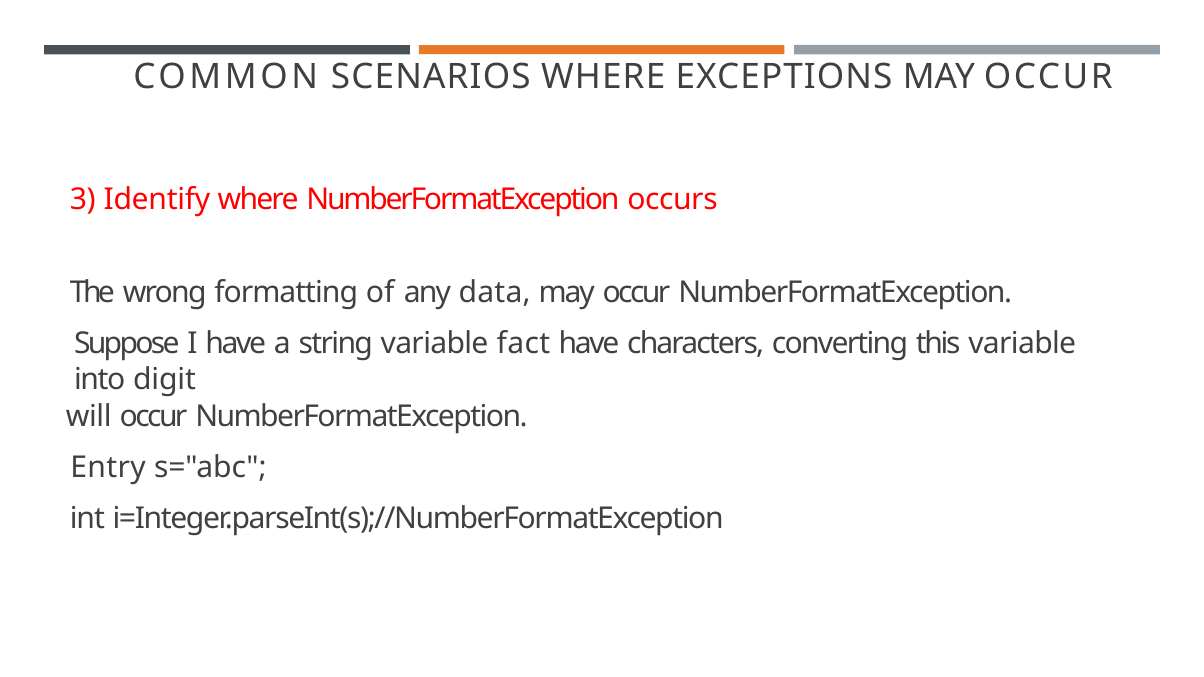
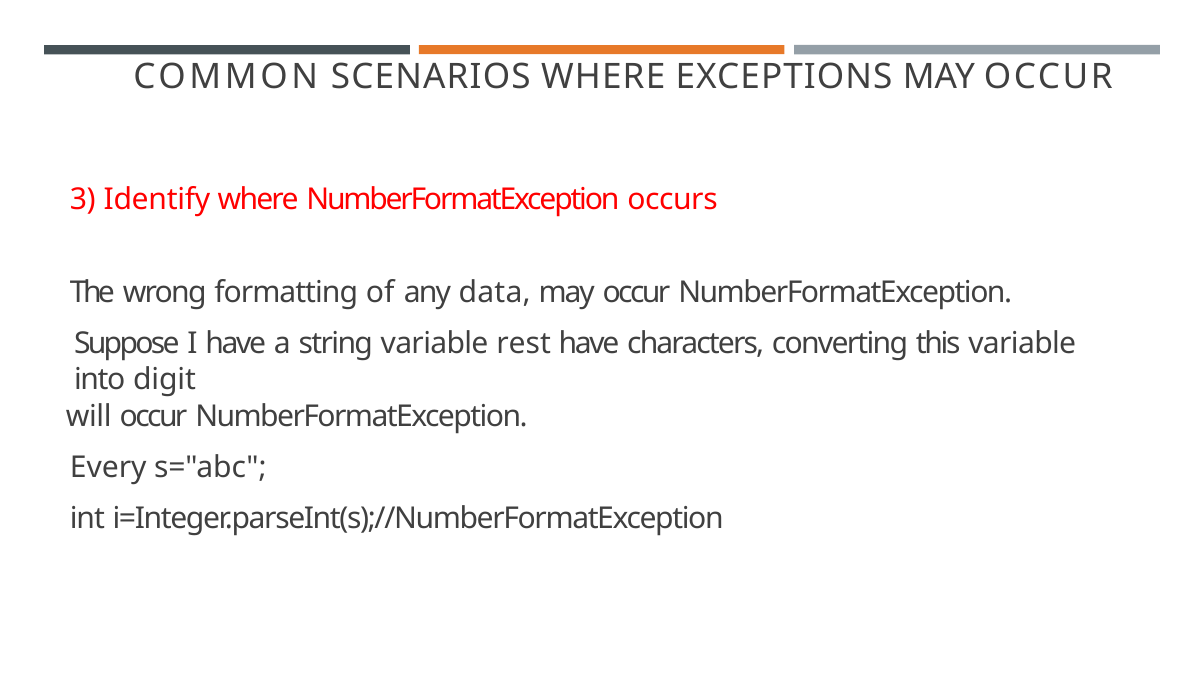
fact: fact -> rest
Entry: Entry -> Every
